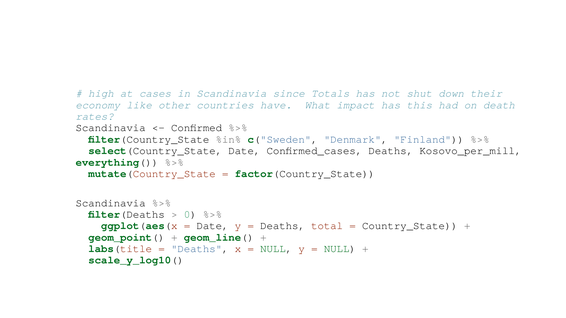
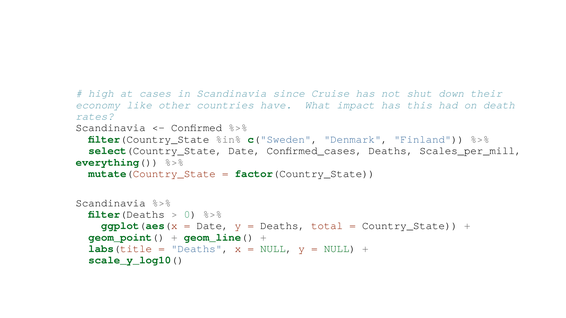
Totals: Totals -> Cruise
Kosovo_per_mill: Kosovo_per_mill -> Scales_per_mill
